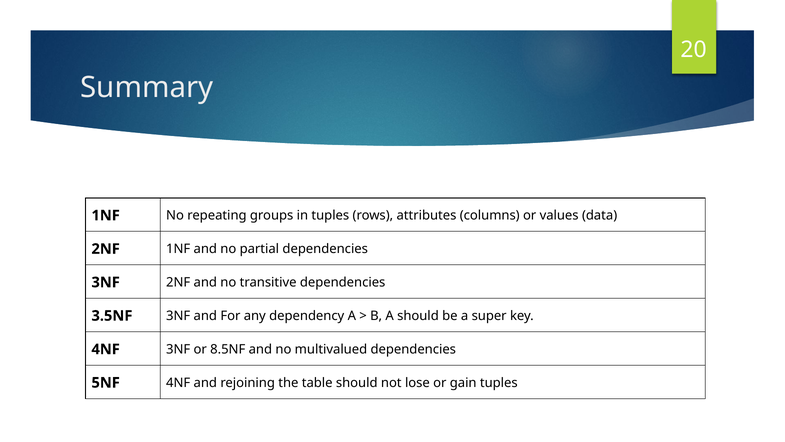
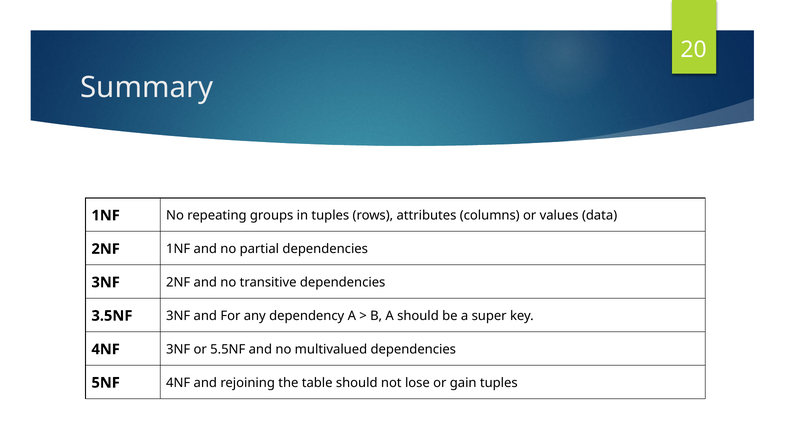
8.5NF: 8.5NF -> 5.5NF
